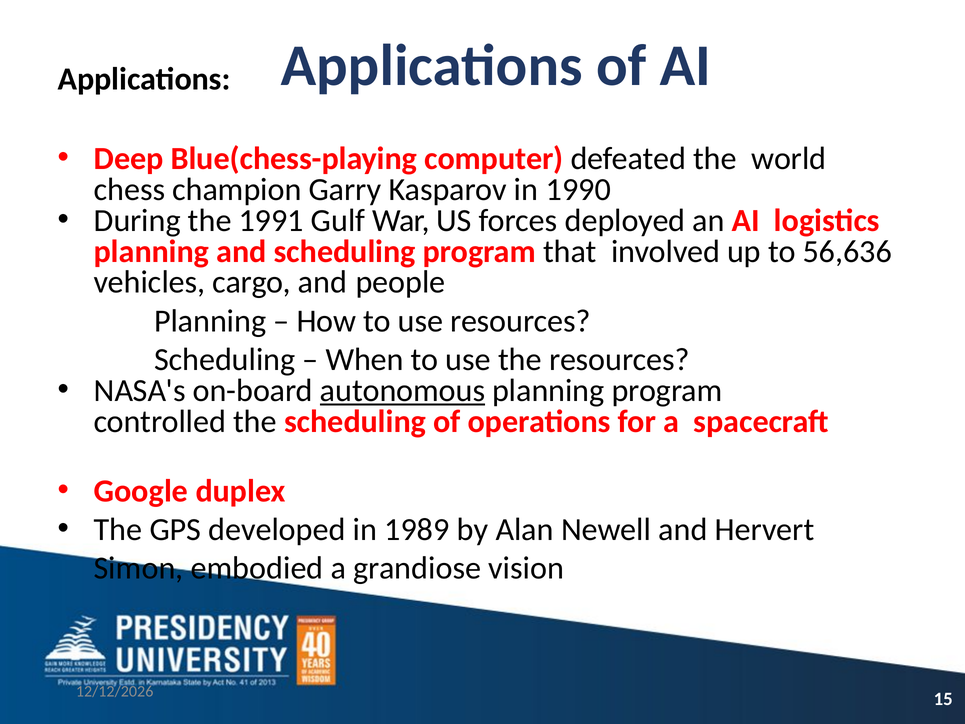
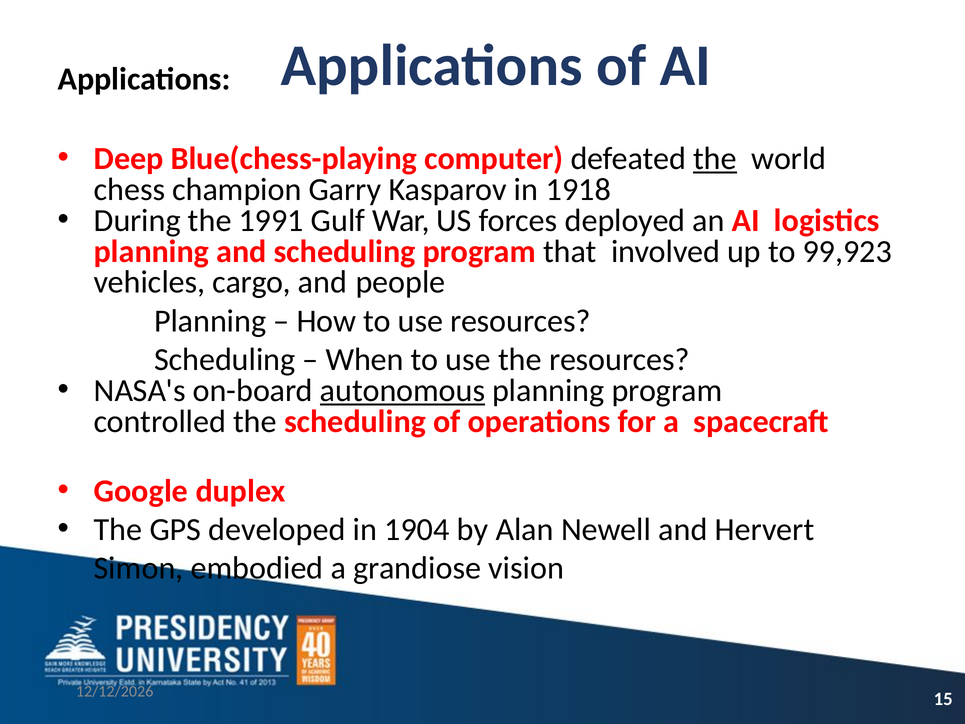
the at (715, 159) underline: none -> present
1990: 1990 -> 1918
56,636: 56,636 -> 99,923
1989: 1989 -> 1904
